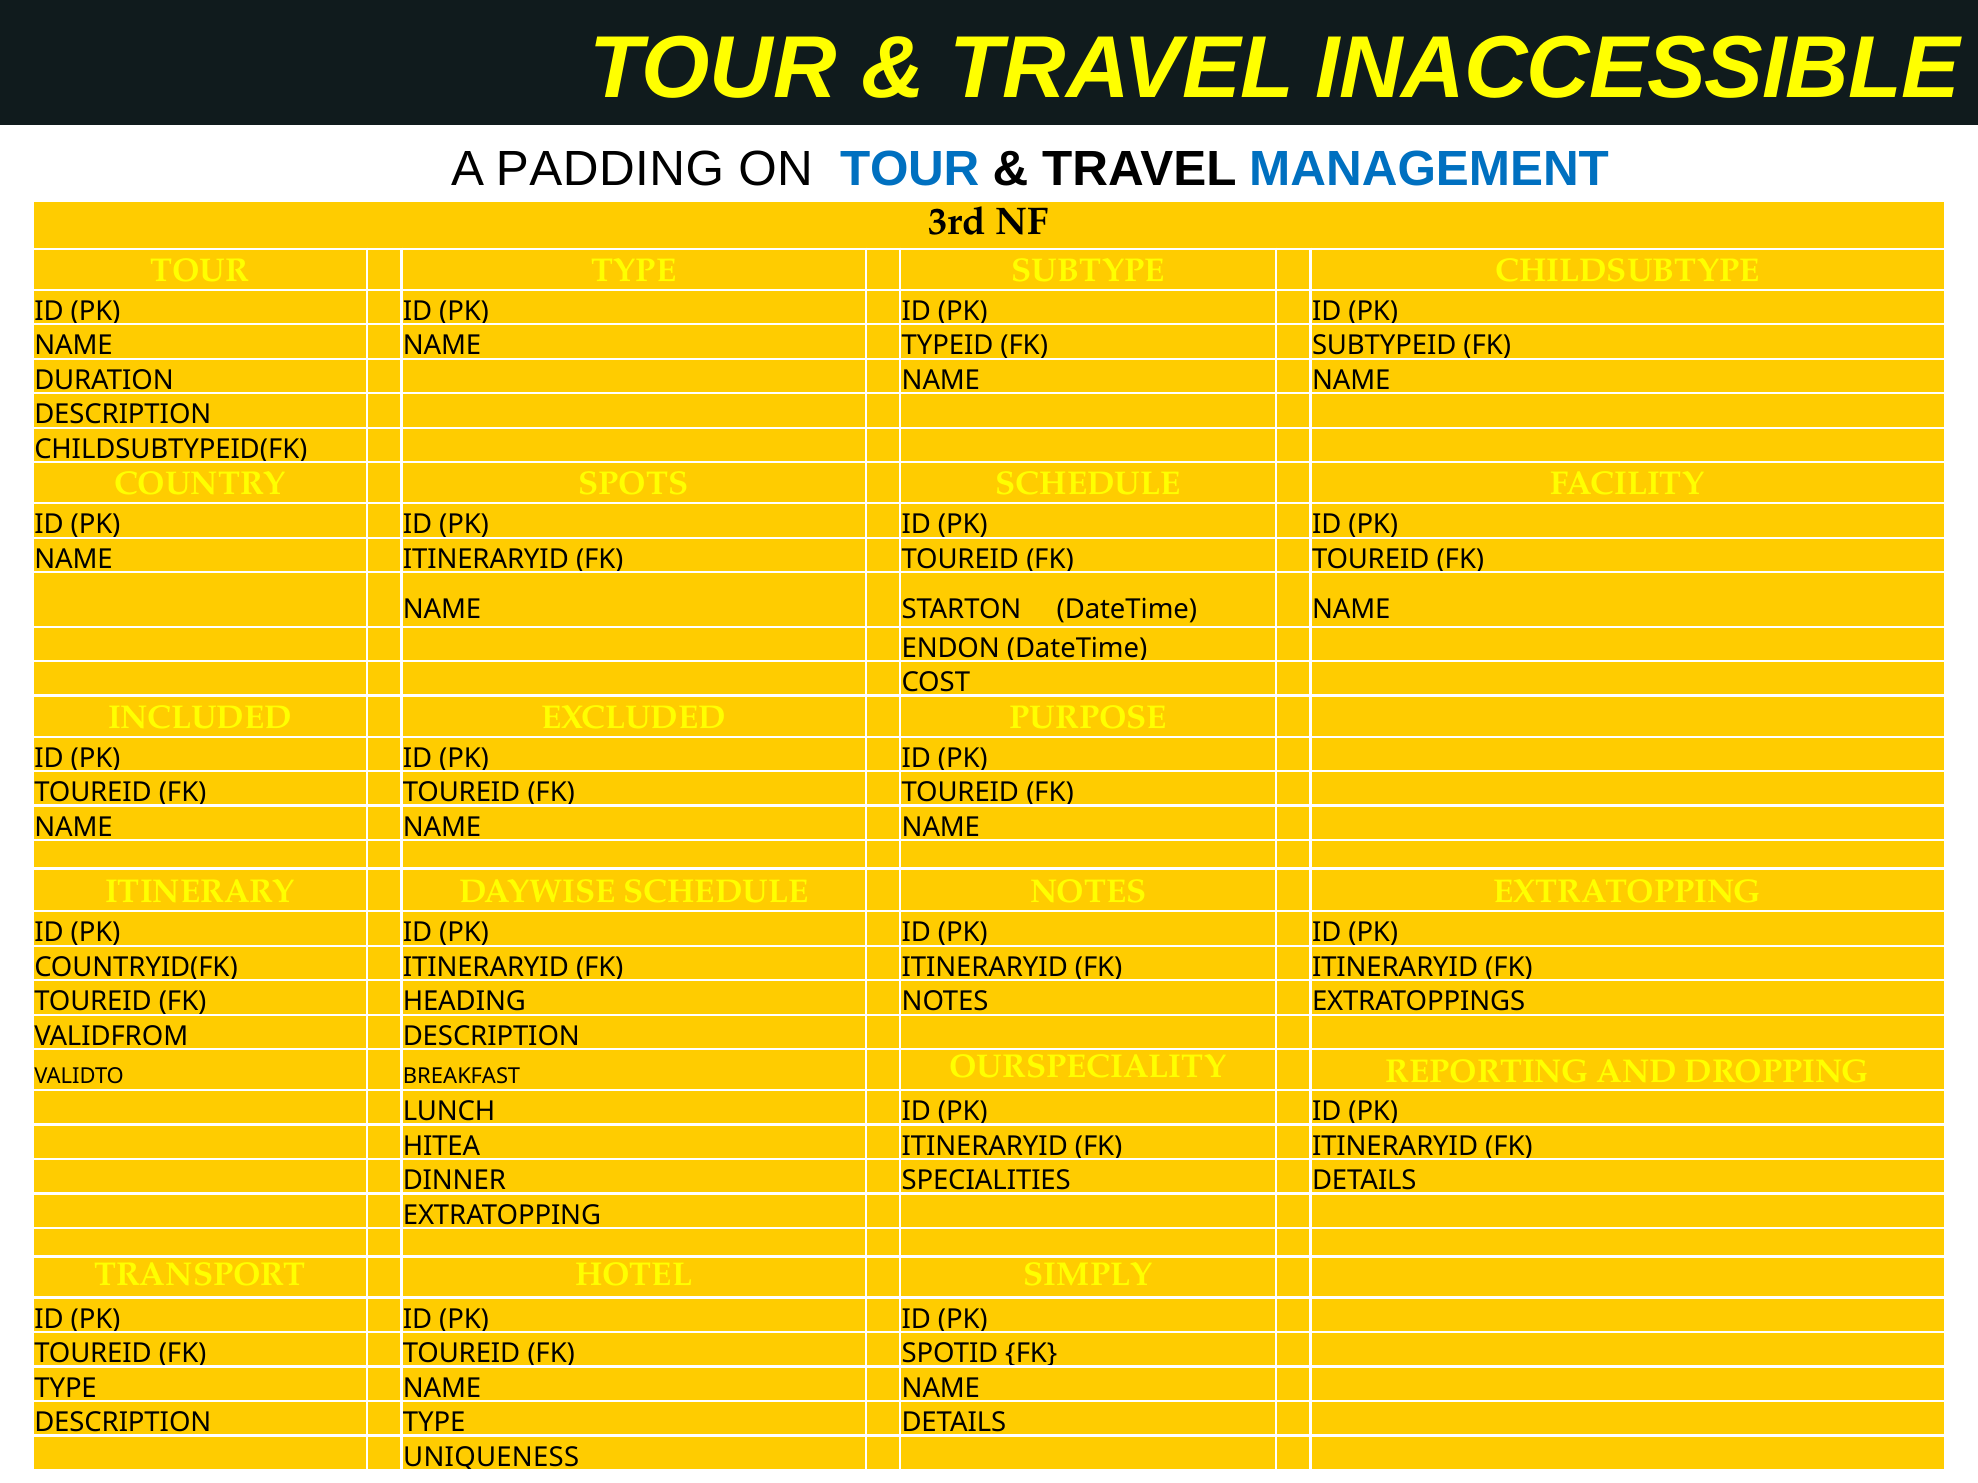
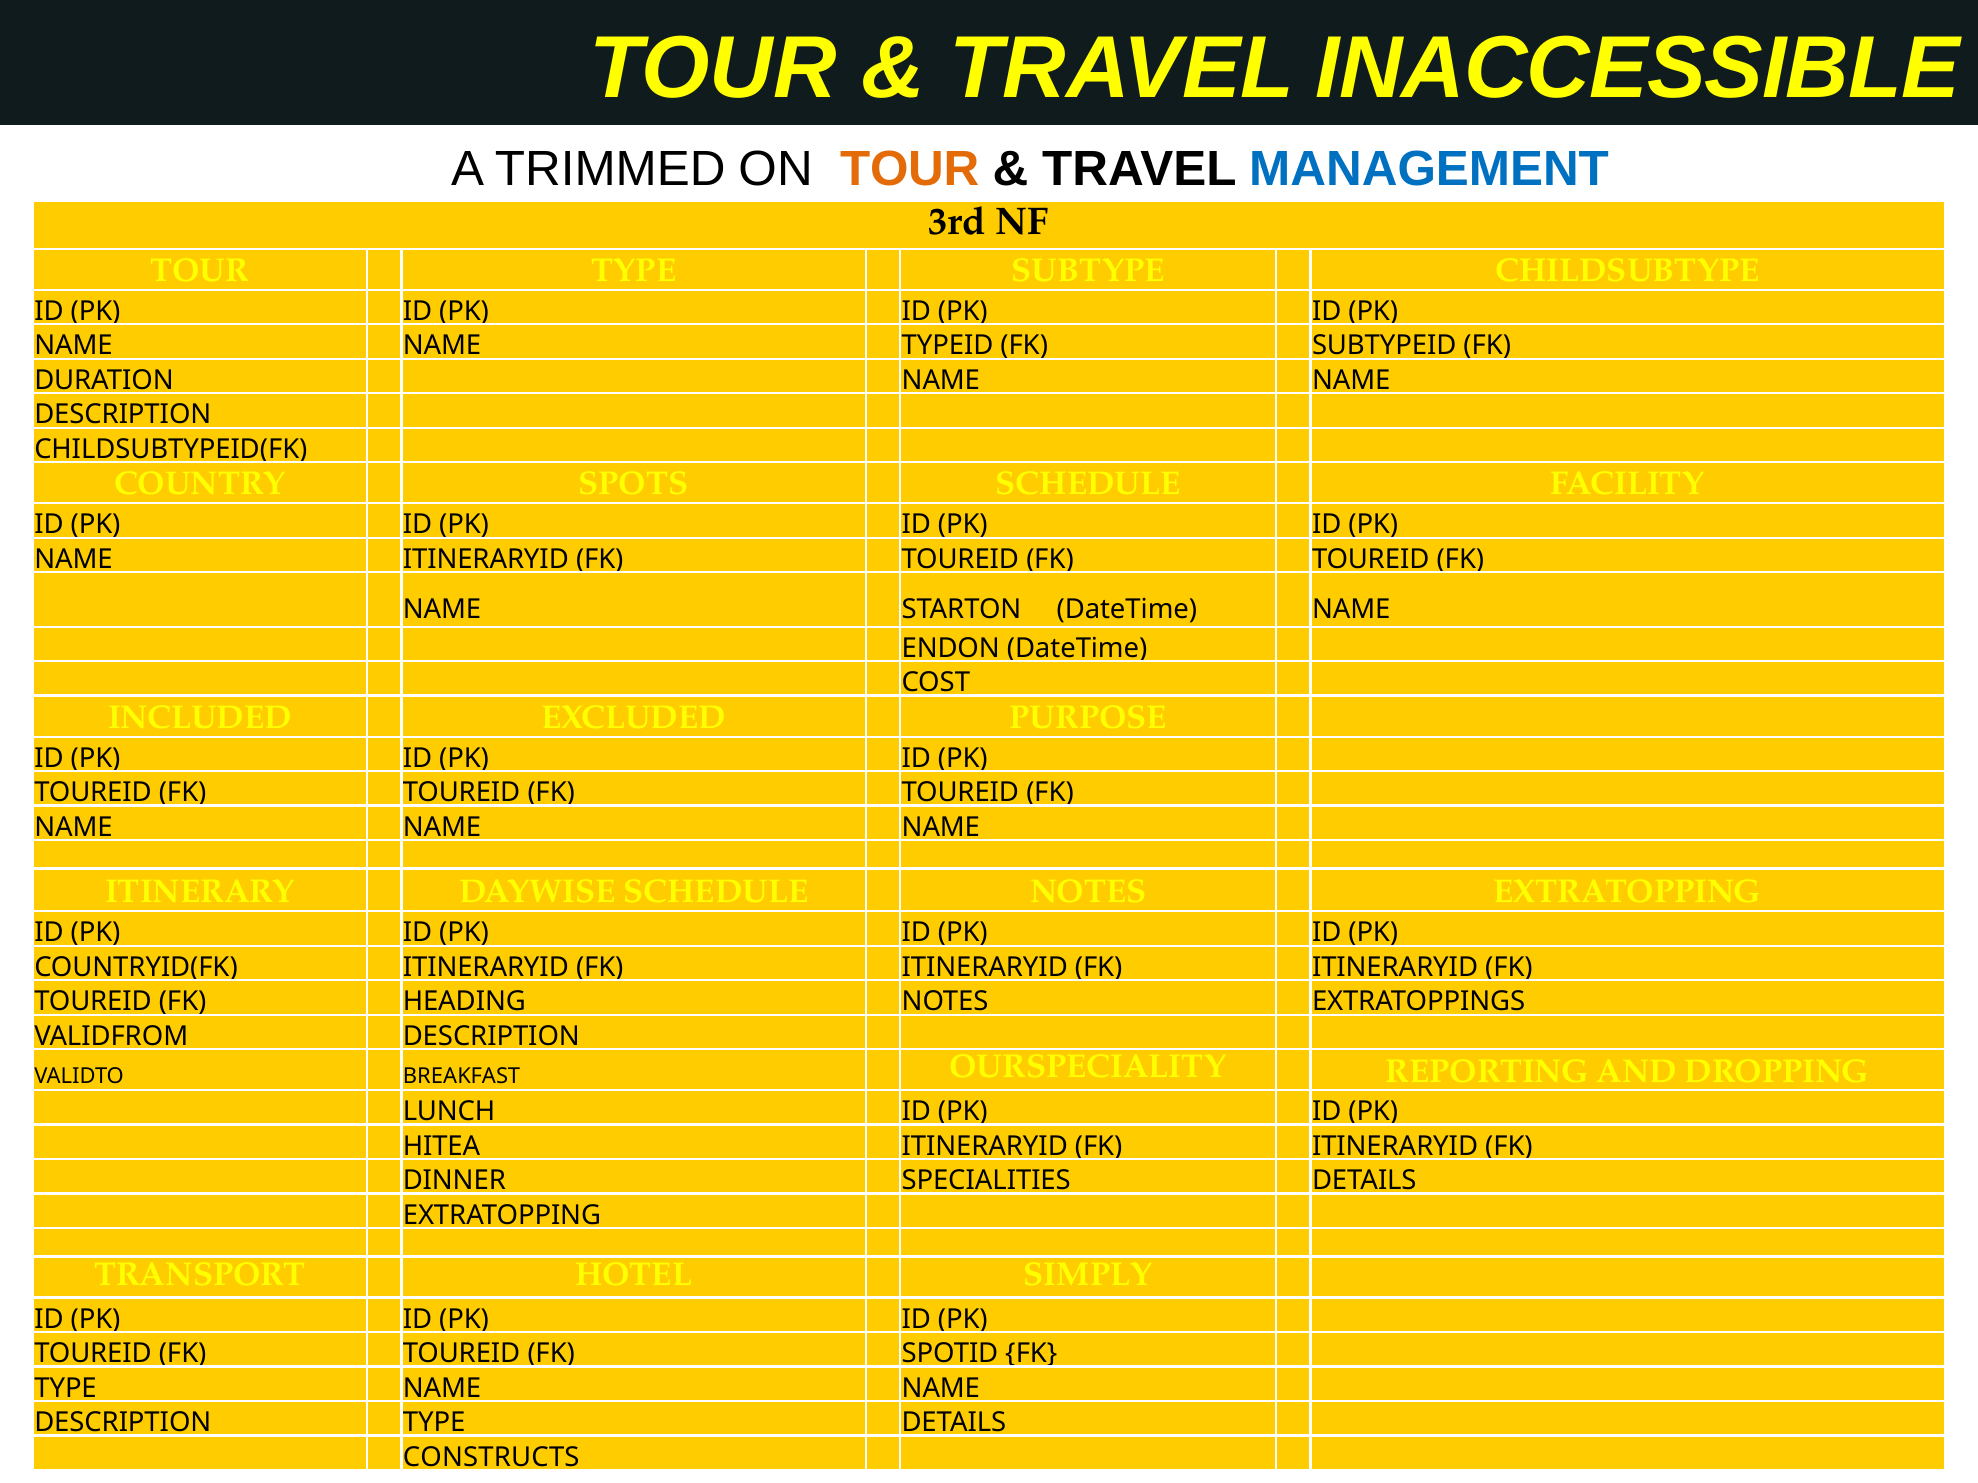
PADDING: PADDING -> TRIMMED
TOUR at (910, 169) colour: blue -> orange
UNIQUENESS: UNIQUENESS -> CONSTRUCTS
